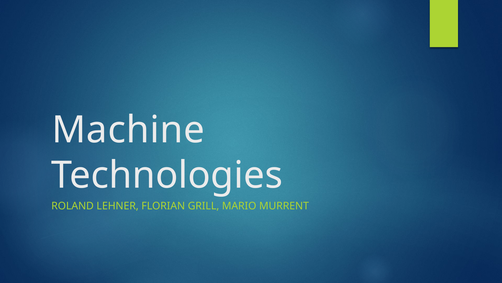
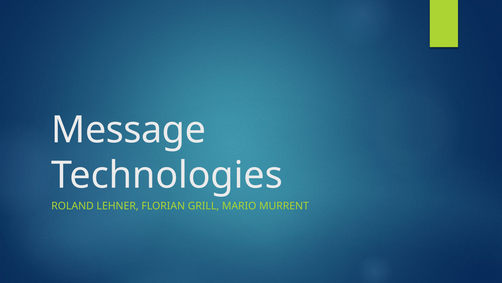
Machine: Machine -> Message
